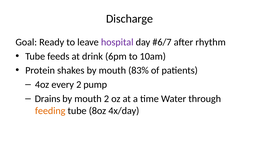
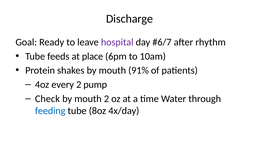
drink: drink -> place
83%: 83% -> 91%
Drains: Drains -> Check
feeding colour: orange -> blue
